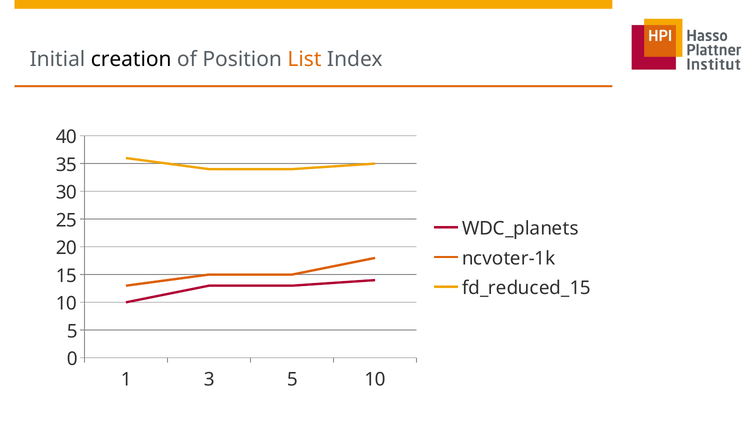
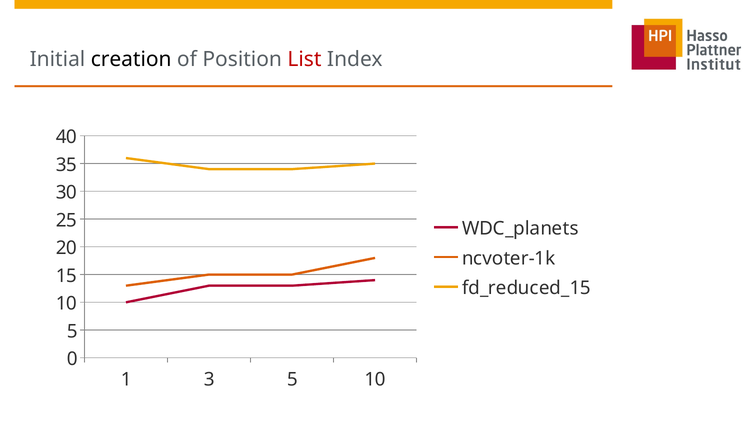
List colour: orange -> red
